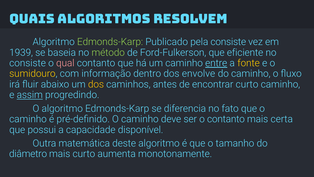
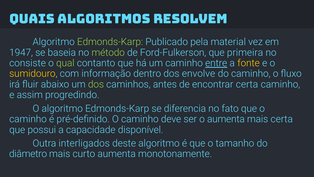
pela consiste: consiste -> material
1939: 1939 -> 1947
eficiente: eficiente -> primeira
qual colour: pink -> light green
dos at (96, 84) colour: yellow -> light green
encontrar curto: curto -> certa
assim underline: present -> none
o contanto: contanto -> aumenta
matemática: matemática -> interligados
